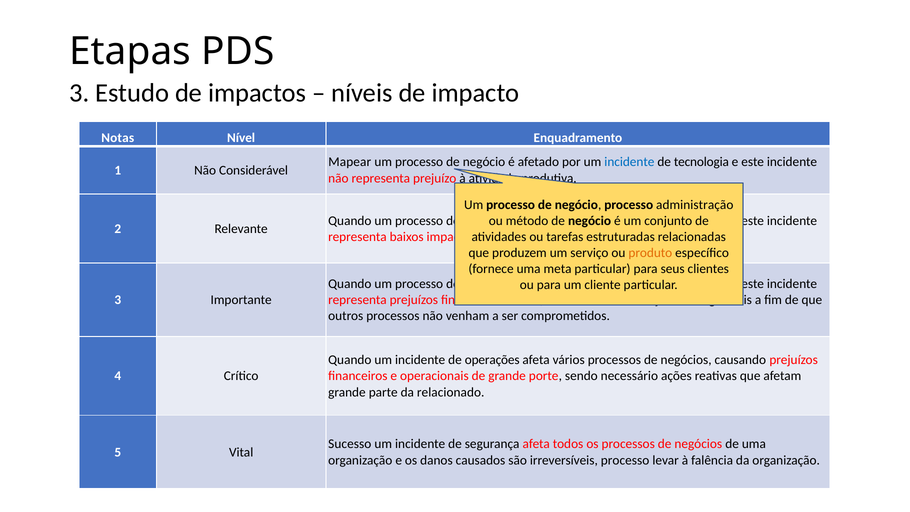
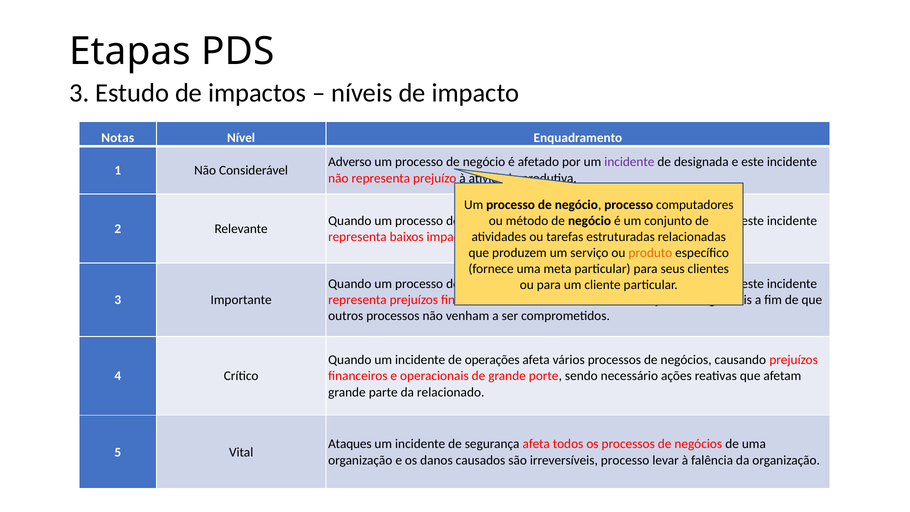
Mapear: Mapear -> Adverso
incidente at (629, 162) colour: blue -> purple
tecnologia: tecnologia -> designada
administração: administração -> computadores
Sucesso: Sucesso -> Ataques
